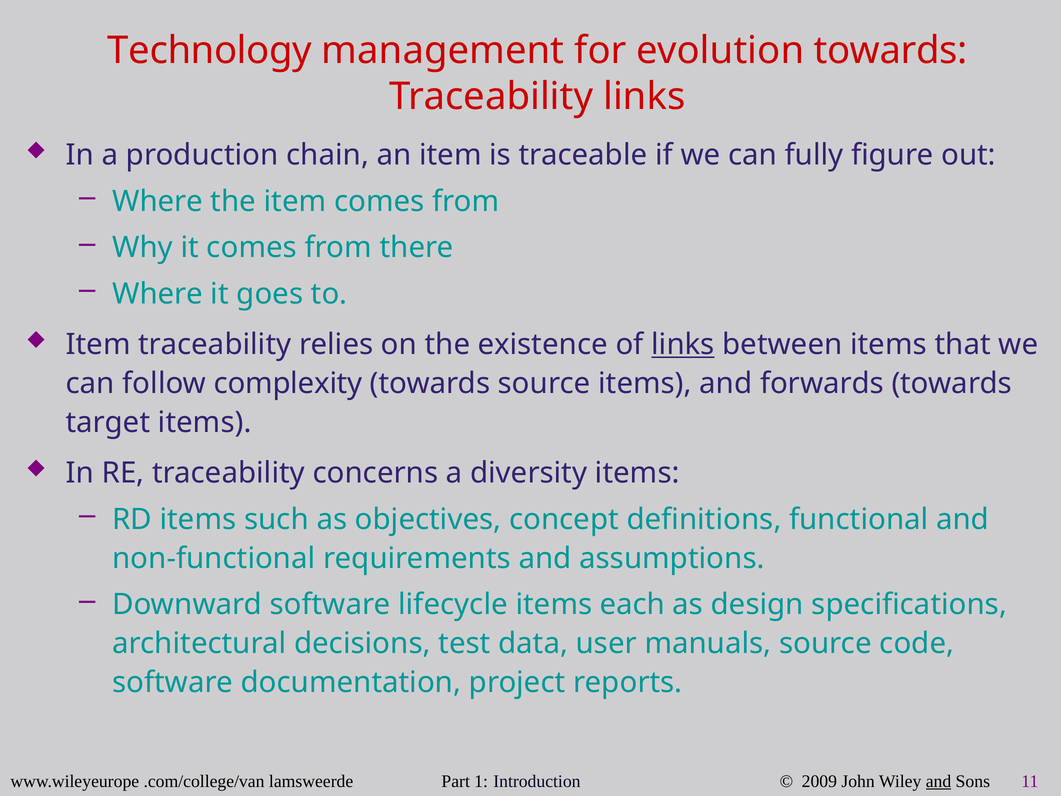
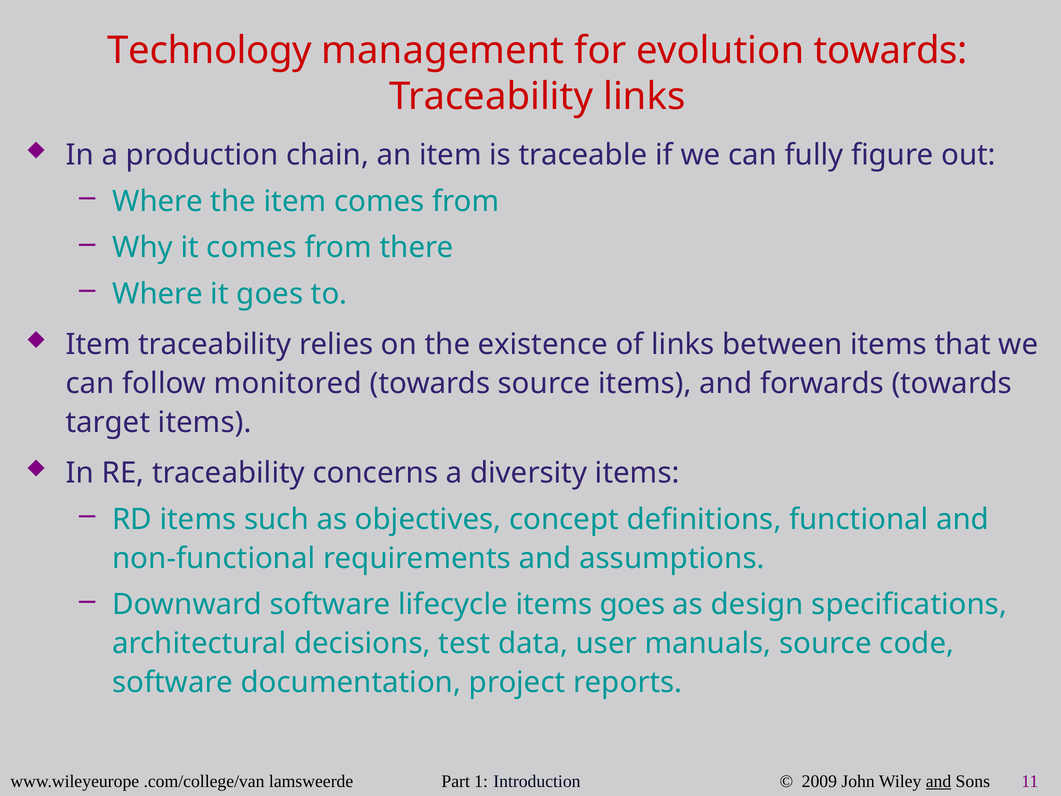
links at (683, 345) underline: present -> none
complexity: complexity -> monitored
items each: each -> goes
